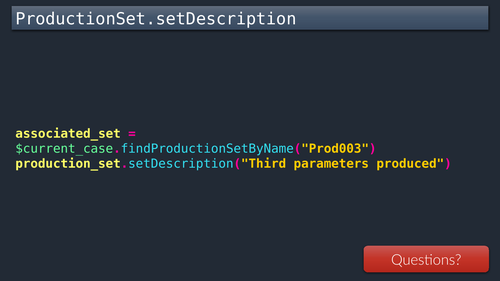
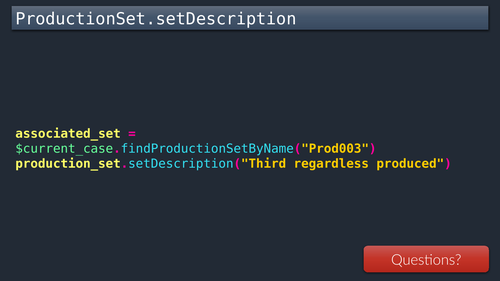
parameters: parameters -> regardless
